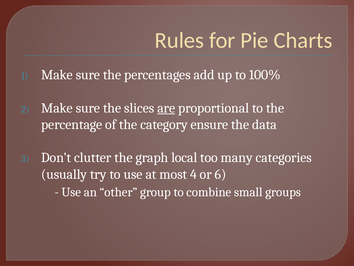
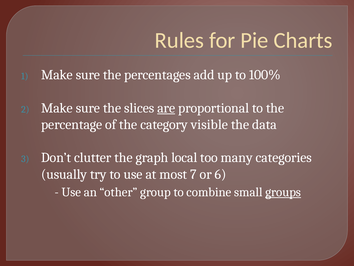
ensure: ensure -> visible
4: 4 -> 7
groups underline: none -> present
